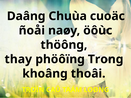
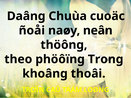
öôùc: öôùc -> neân
thay: thay -> theo
